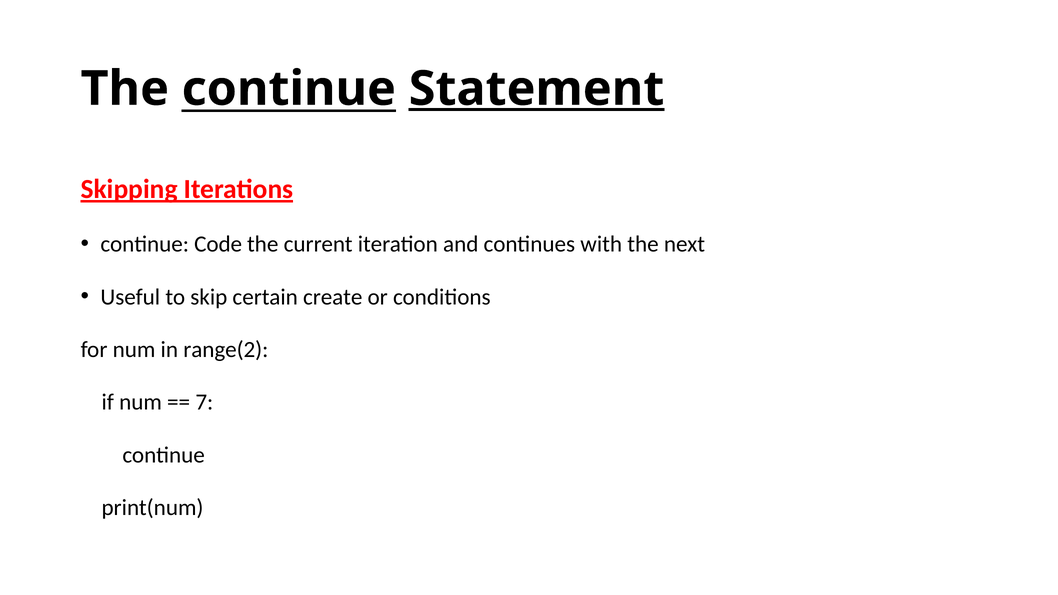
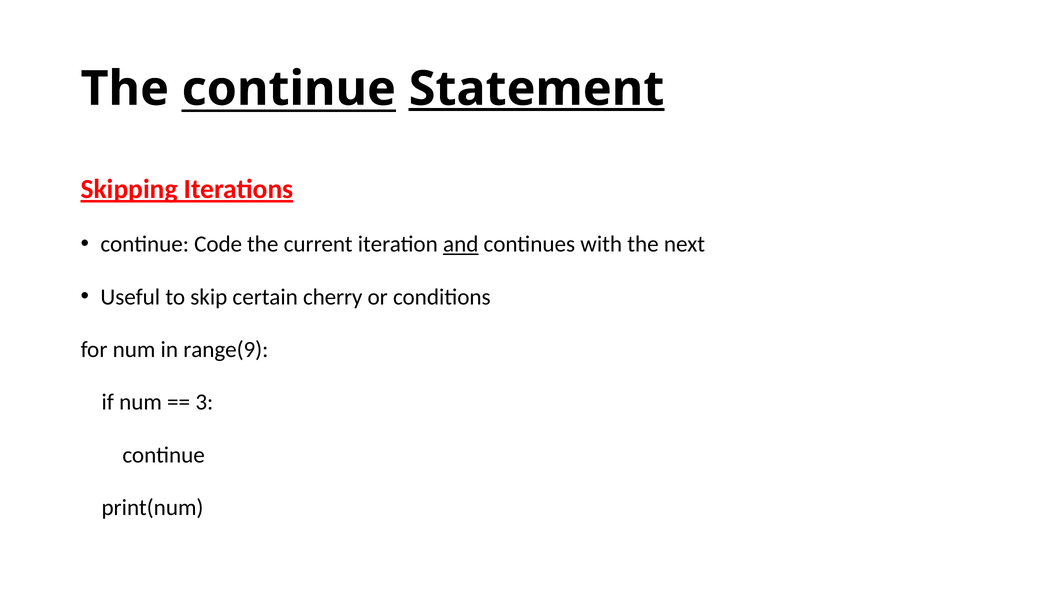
and underline: none -> present
create: create -> cherry
range(2: range(2 -> range(9
7: 7 -> 3
